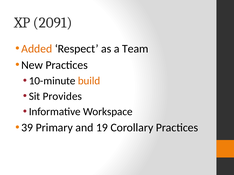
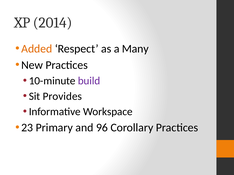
2091: 2091 -> 2014
Team: Team -> Many
build colour: orange -> purple
39: 39 -> 23
19: 19 -> 96
